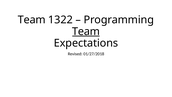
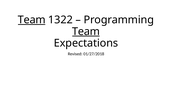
Team at (32, 20) underline: none -> present
